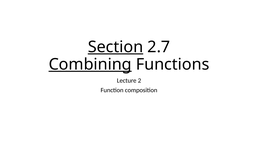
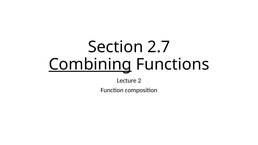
Section underline: present -> none
